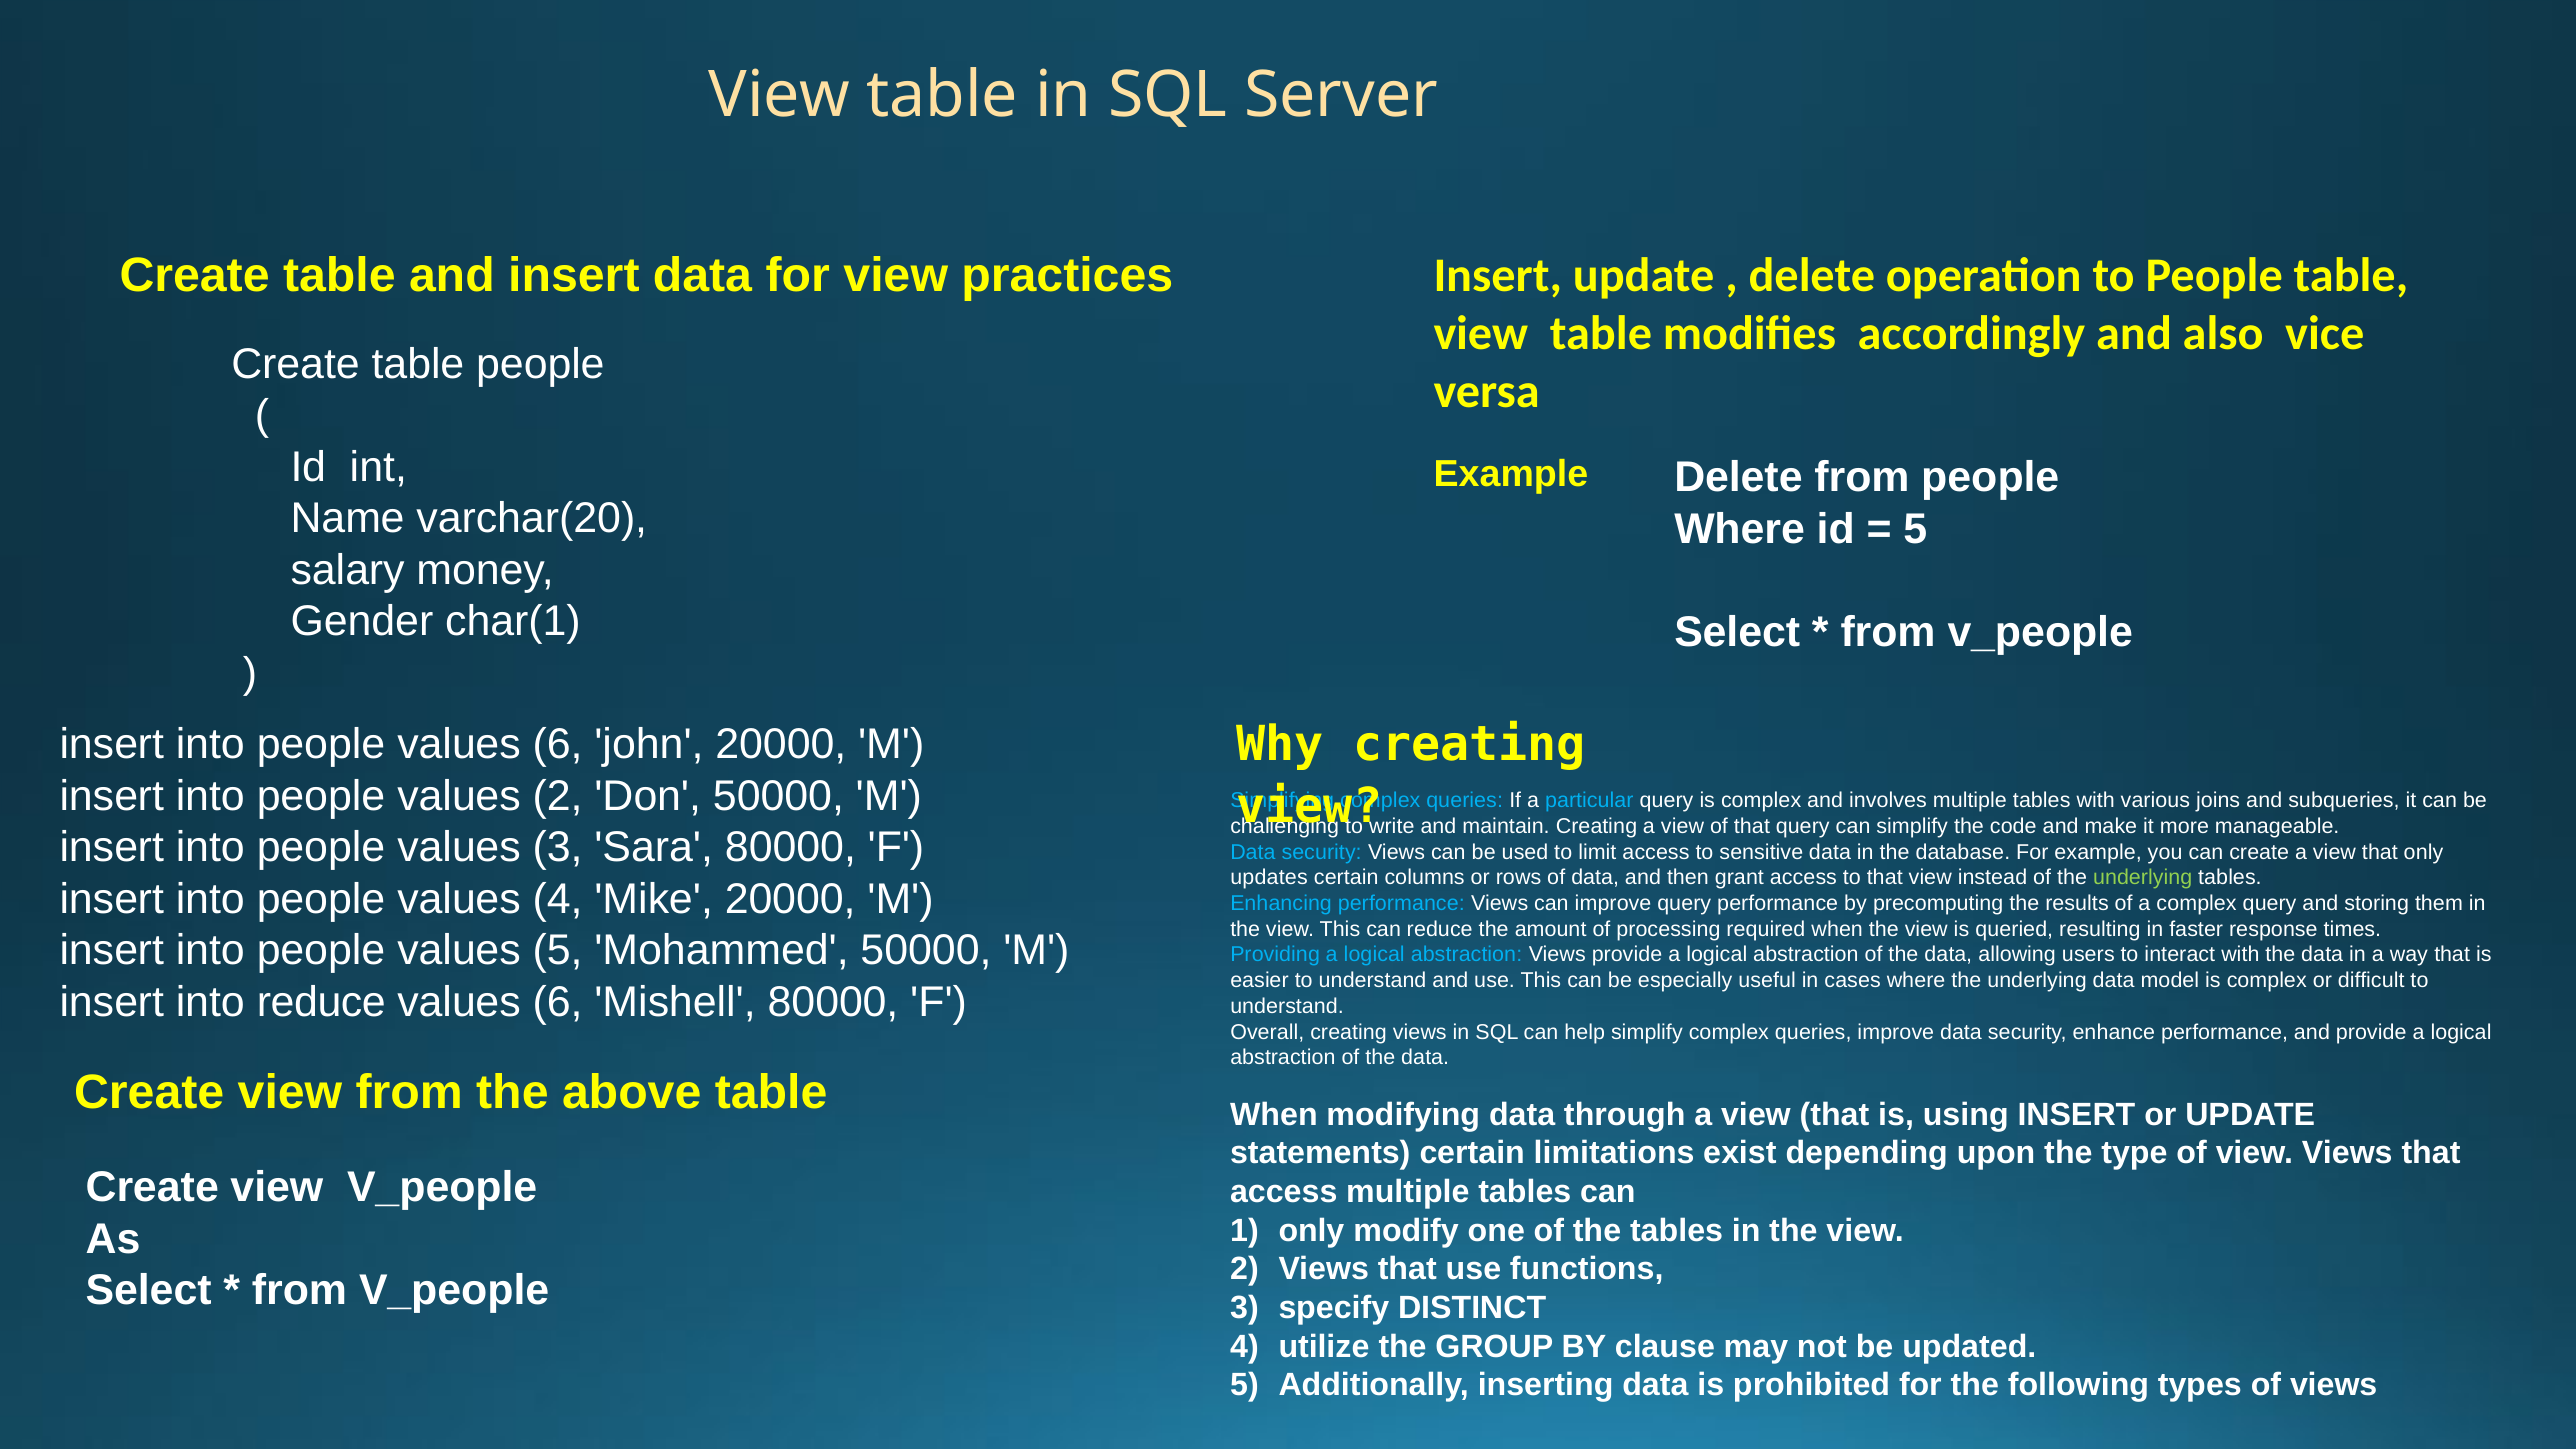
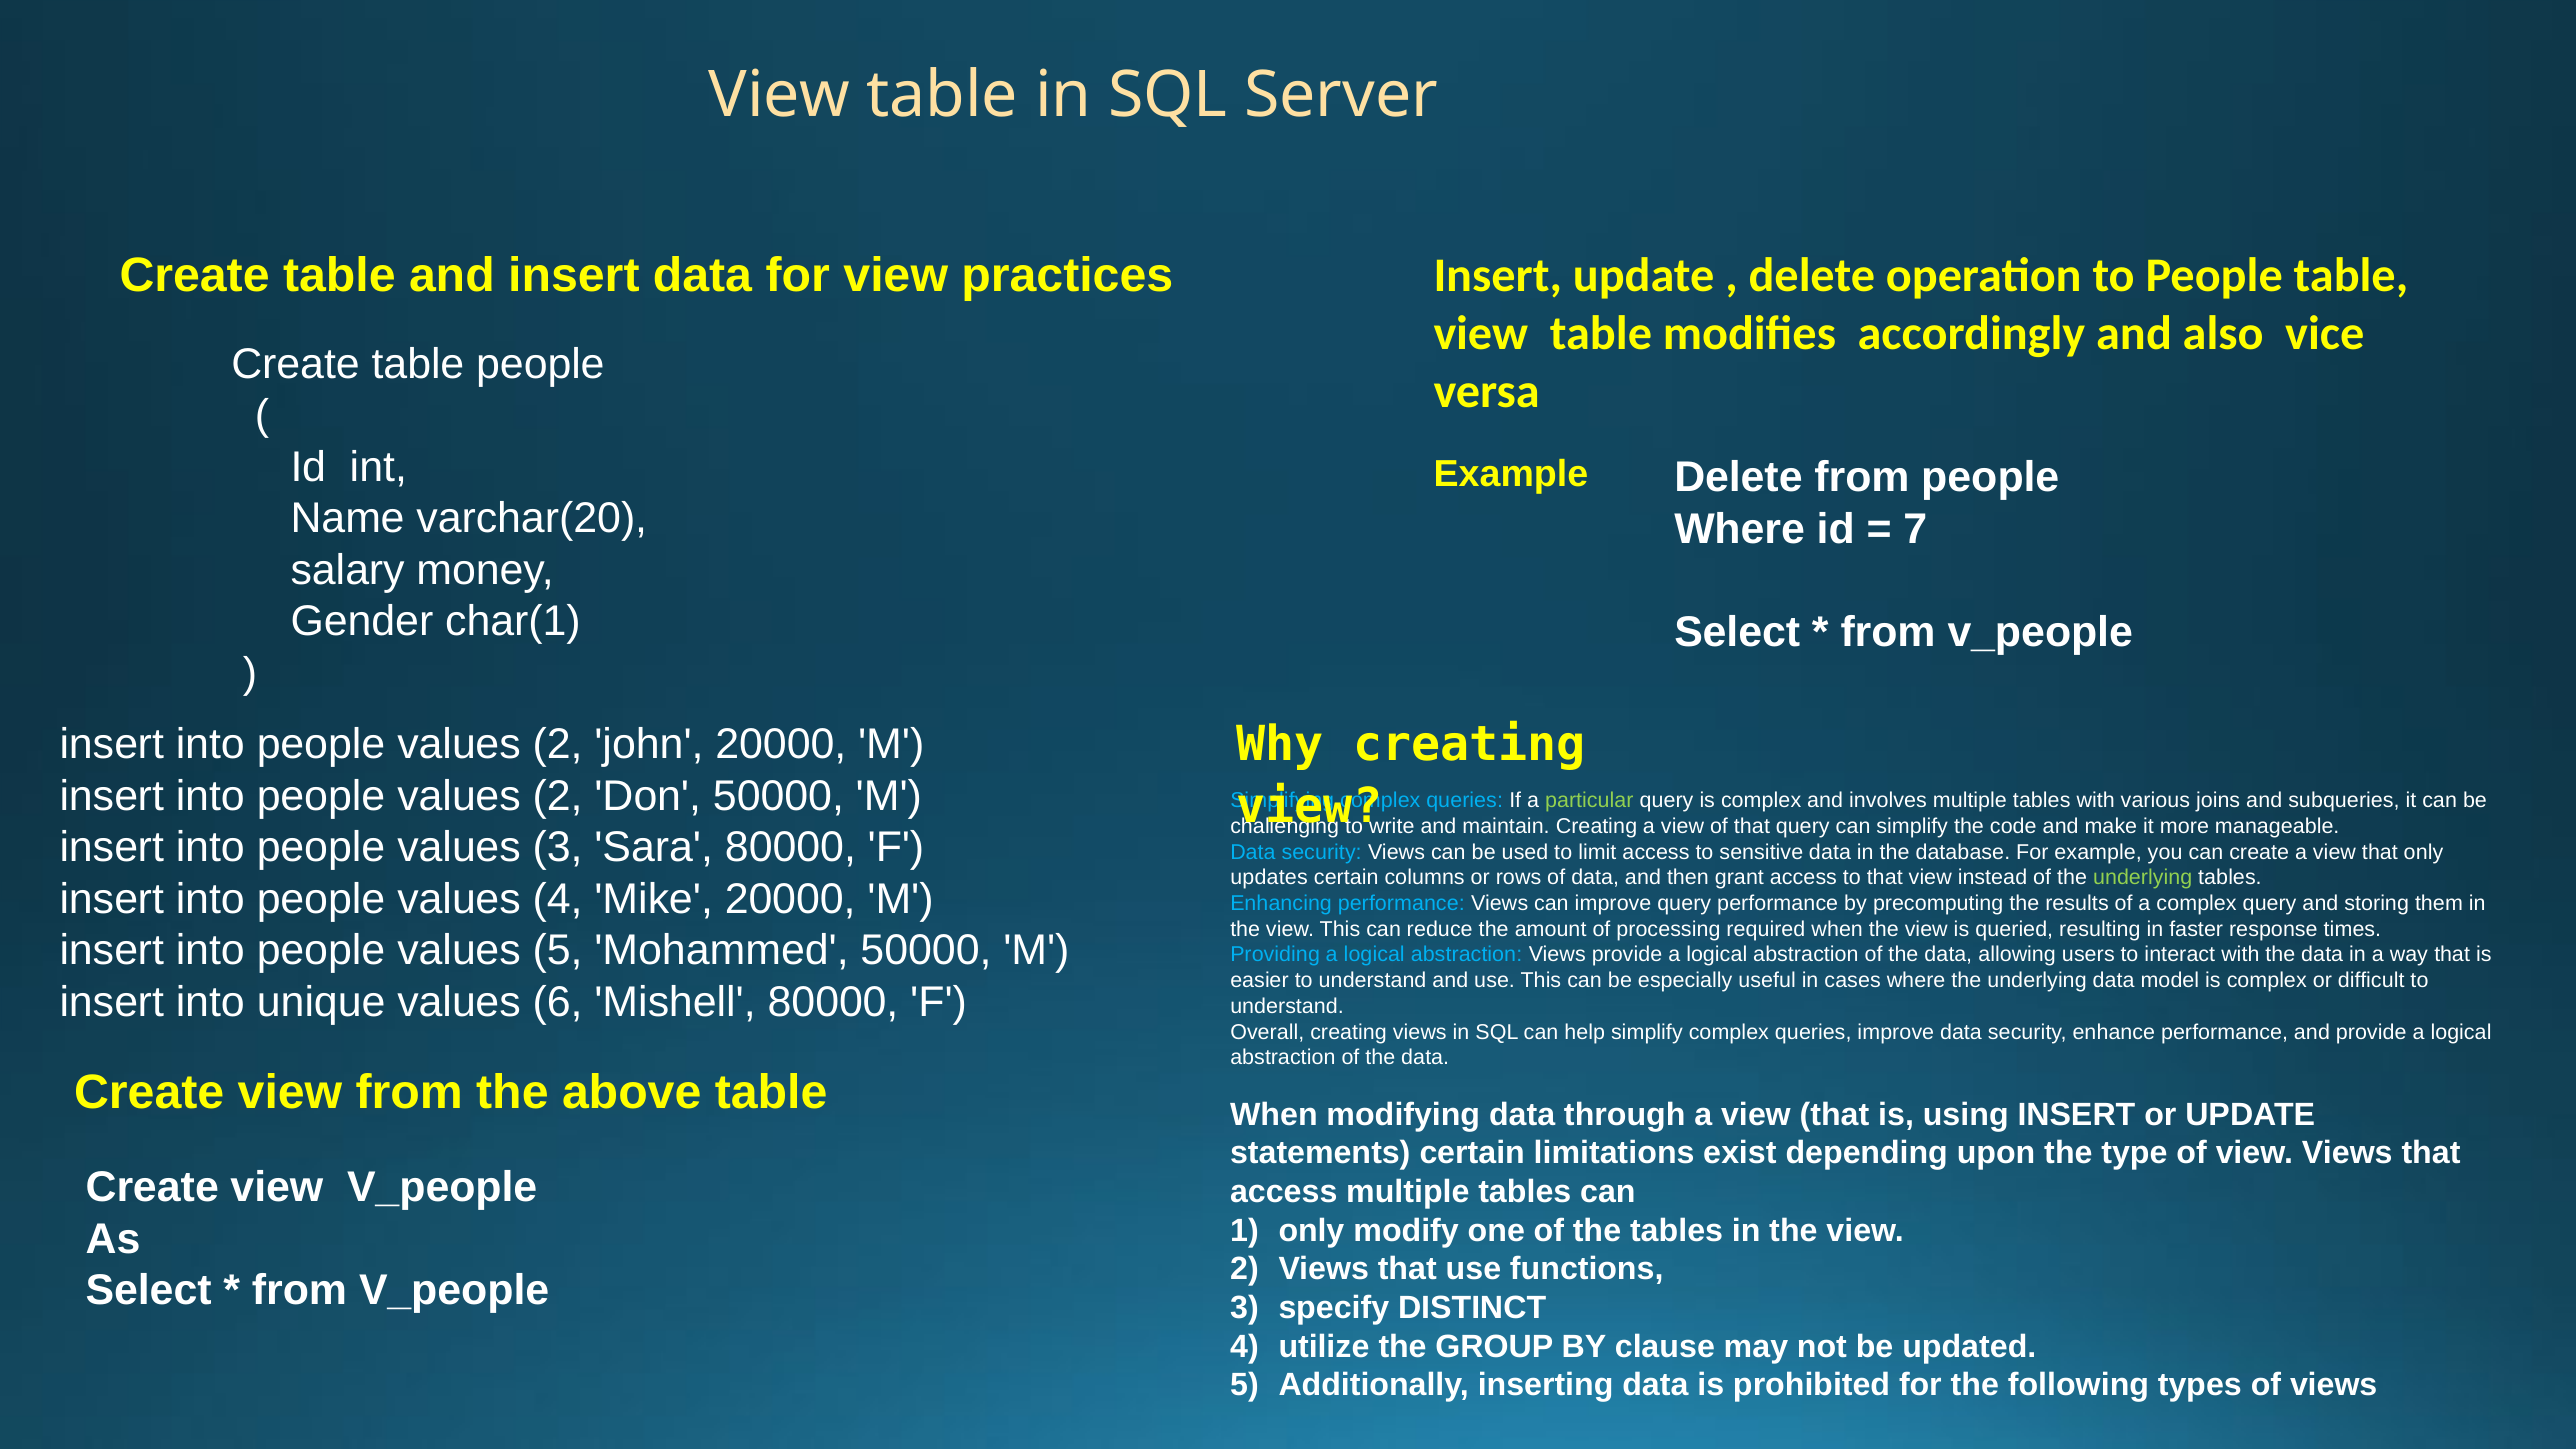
5 at (1915, 529): 5 -> 7
6 at (558, 744): 6 -> 2
particular colour: light blue -> light green
into reduce: reduce -> unique
